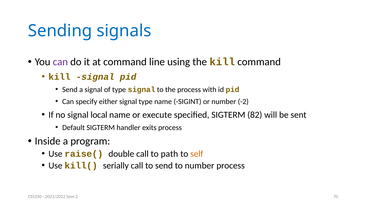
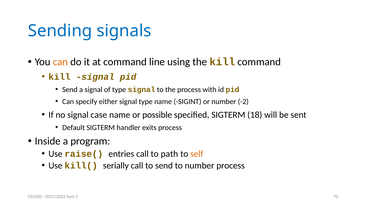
can at (60, 62) colour: purple -> orange
local: local -> case
execute: execute -> possible
82: 82 -> 18
double: double -> entries
